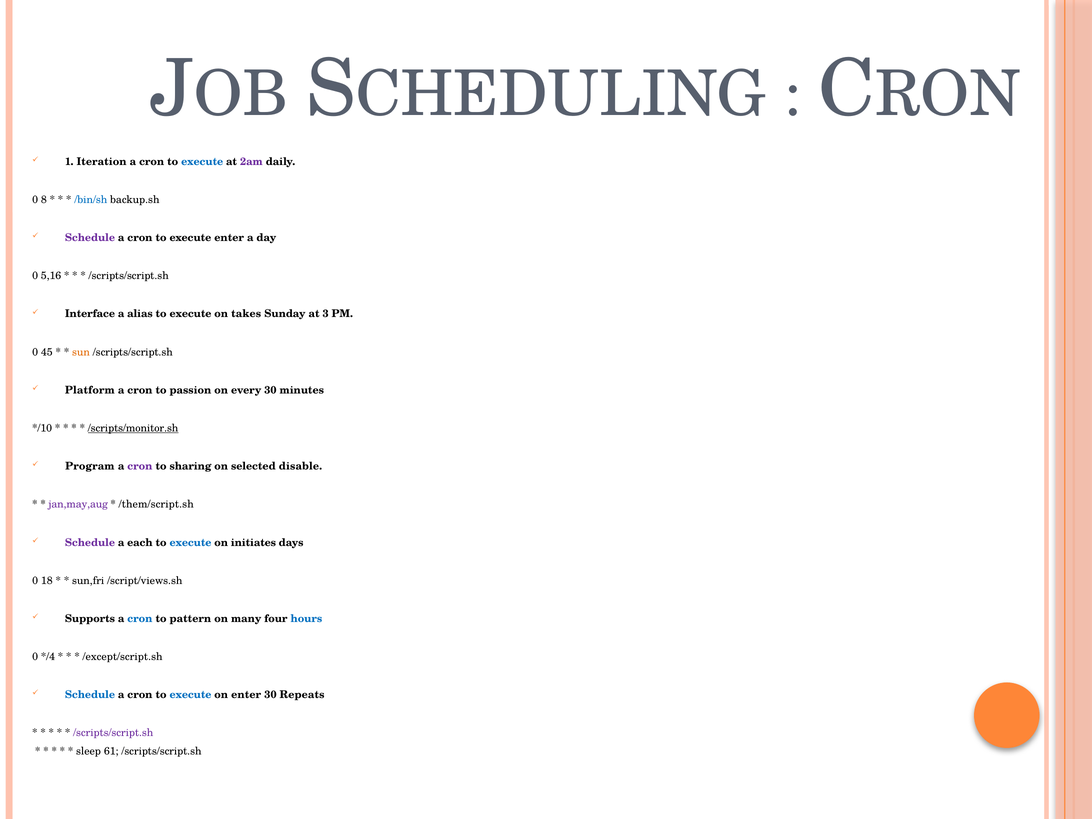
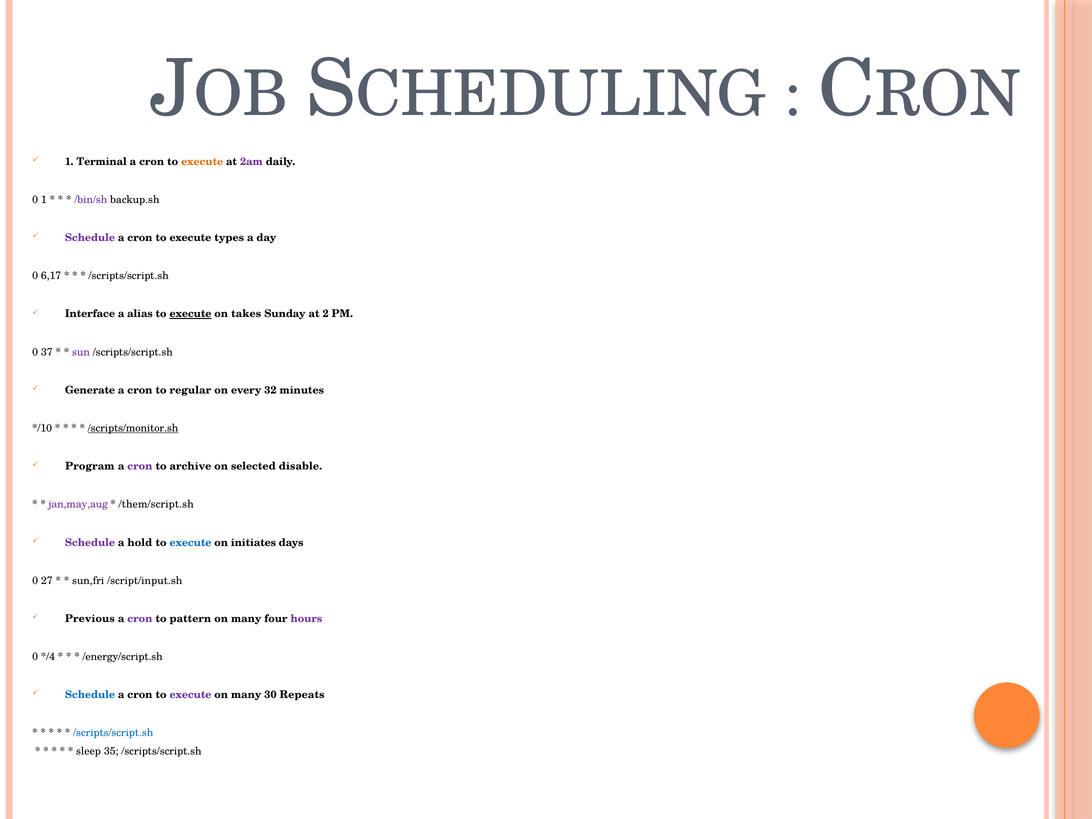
Iteration: Iteration -> Terminal
execute at (202, 162) colour: blue -> orange
0 8: 8 -> 1
/bin/sh colour: blue -> purple
execute enter: enter -> types
5,16: 5,16 -> 6,17
execute at (190, 314) underline: none -> present
3: 3 -> 2
45: 45 -> 37
sun colour: orange -> purple
Platform: Platform -> Generate
passion: passion -> regular
every 30: 30 -> 32
sharing: sharing -> archive
each: each -> hold
18: 18 -> 27
/script/views.sh: /script/views.sh -> /script/input.sh
Supports: Supports -> Previous
cron at (140, 619) colour: blue -> purple
hours colour: blue -> purple
/except/script.sh: /except/script.sh -> /energy/script.sh
execute at (190, 695) colour: blue -> purple
enter at (246, 695): enter -> many
/scripts/script.sh at (113, 733) colour: purple -> blue
61: 61 -> 35
